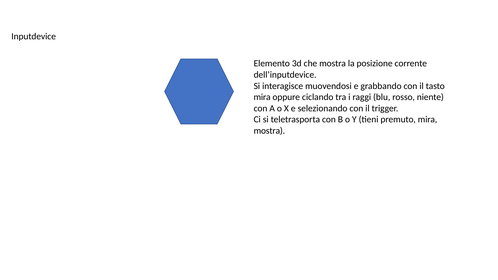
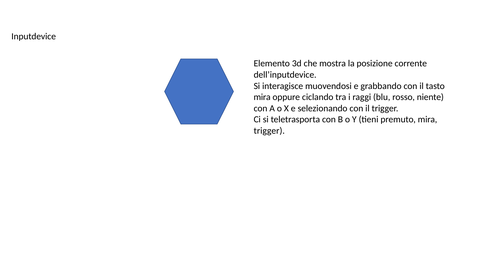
mostra at (269, 131): mostra -> trigger
